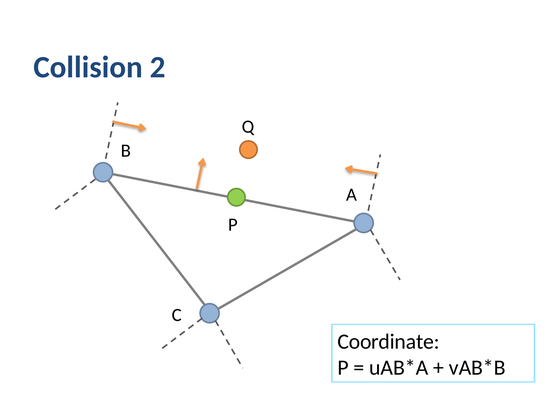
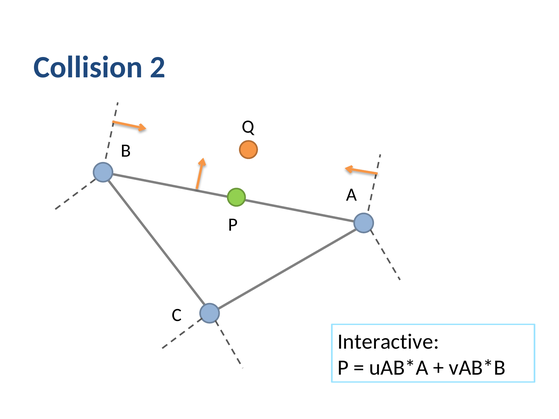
Coordinate: Coordinate -> Interactive
